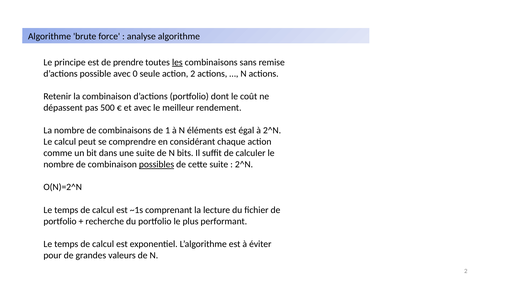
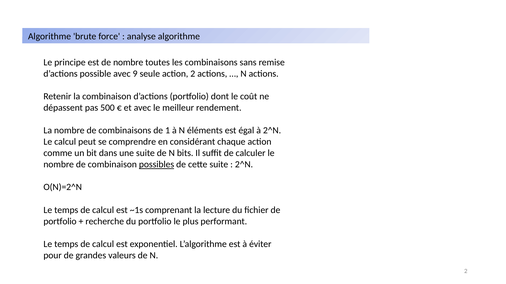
de prendre: prendre -> nombre
les underline: present -> none
0: 0 -> 9
